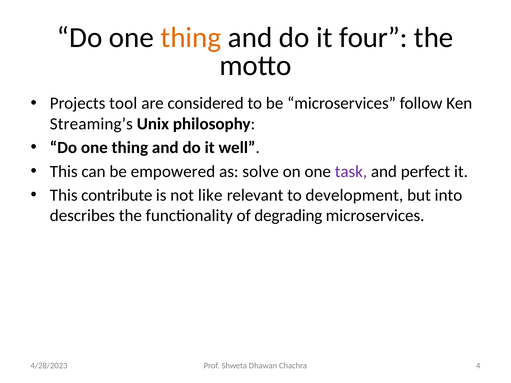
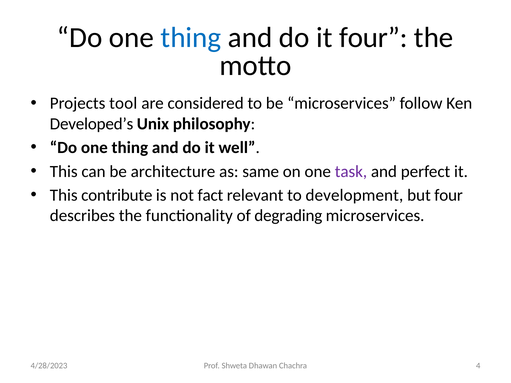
thing at (191, 38) colour: orange -> blue
Streaming’s: Streaming’s -> Developed’s
empowered: empowered -> architecture
solve: solve -> same
like: like -> fact
but into: into -> four
